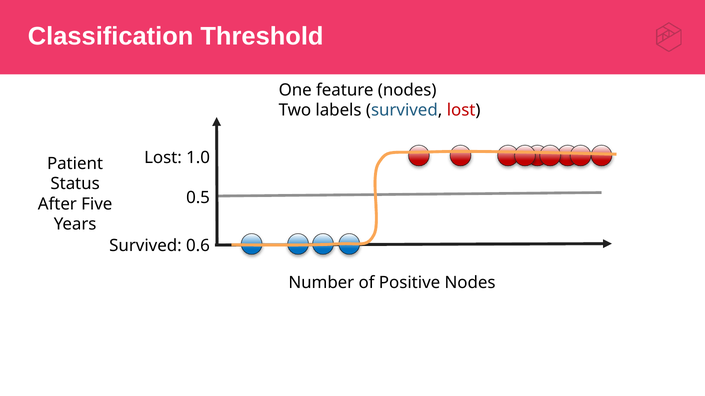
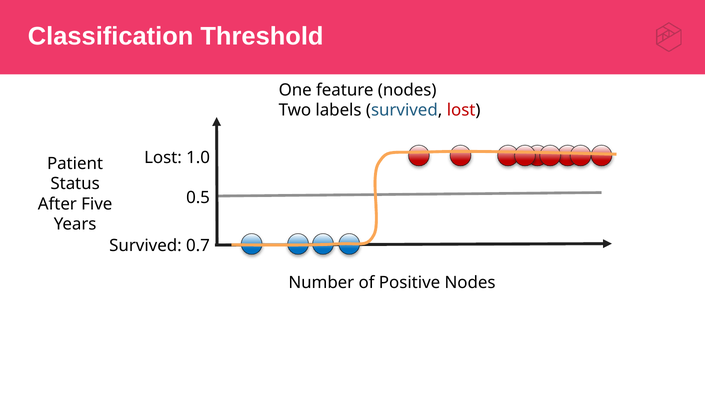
0.6: 0.6 -> 0.7
